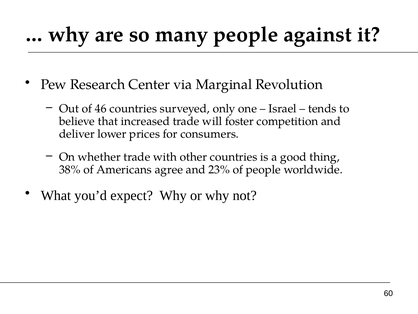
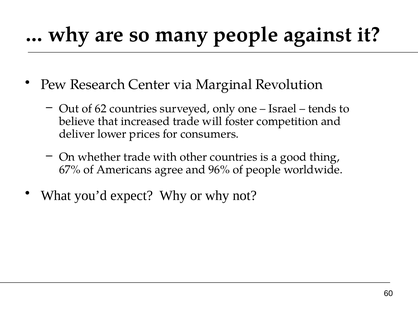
46: 46 -> 62
38%: 38% -> 67%
23%: 23% -> 96%
